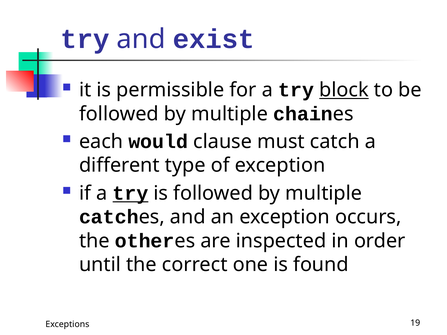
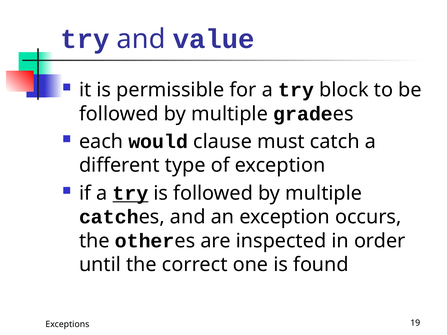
exist: exist -> value
block underline: present -> none
chain: chain -> grade
